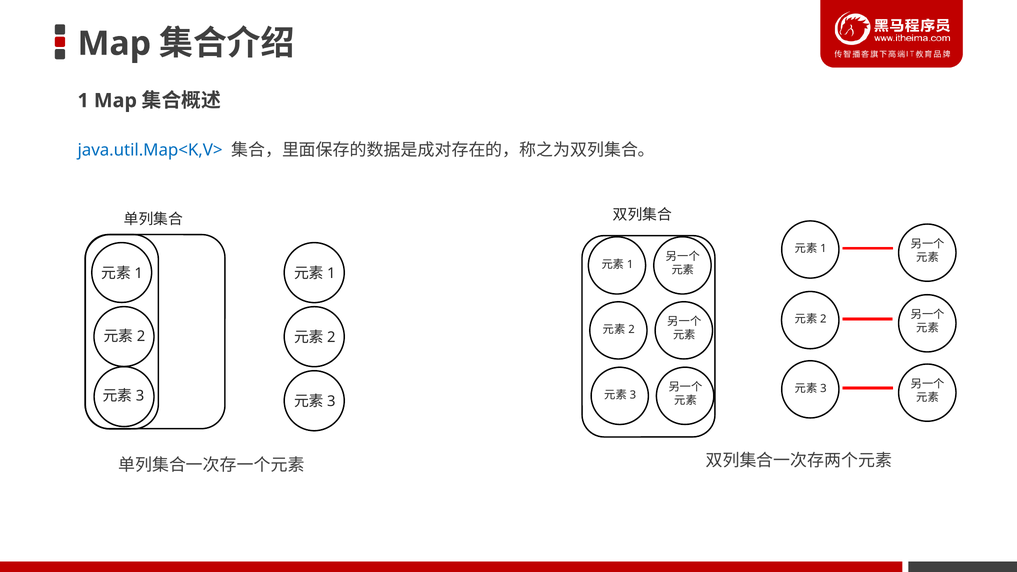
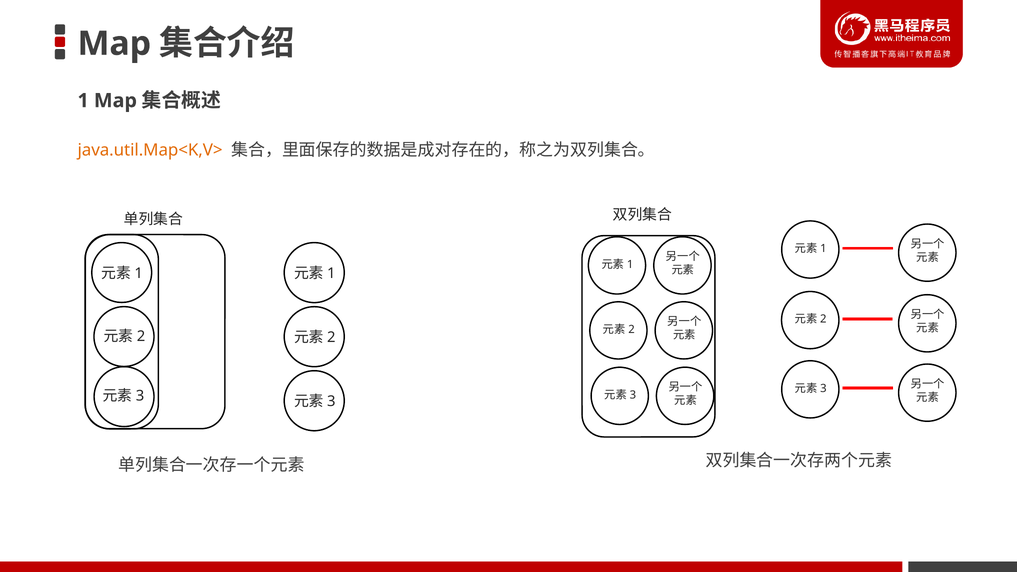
java.util.Map<K,V> colour: blue -> orange
